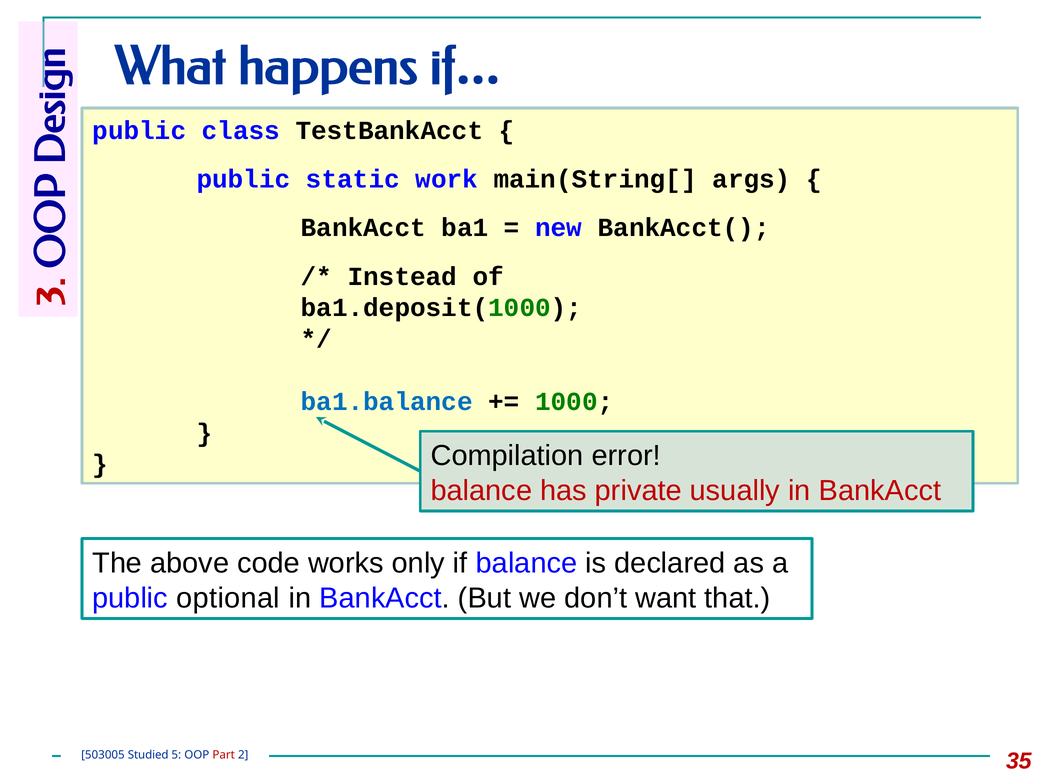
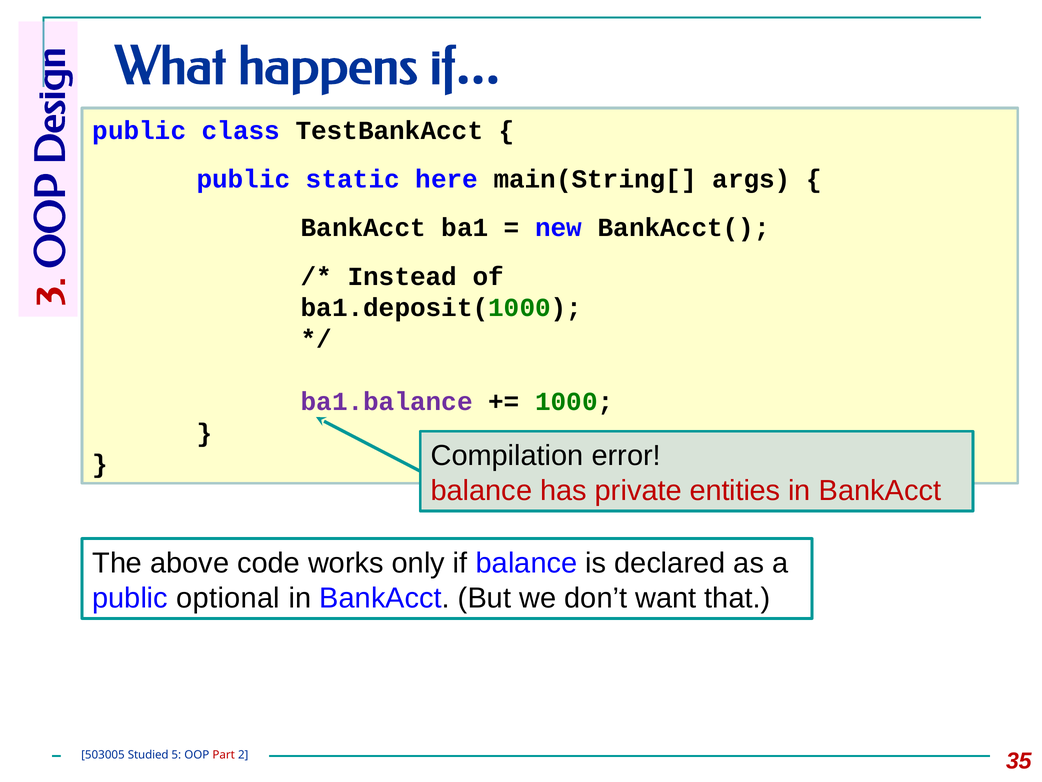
work: work -> here
ba1.balance colour: blue -> purple
usually: usually -> entities
